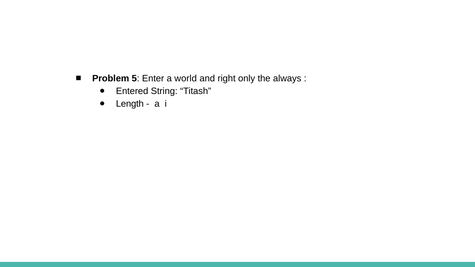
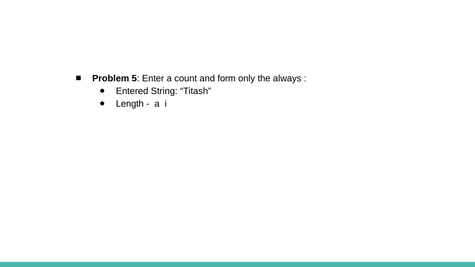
world: world -> count
right: right -> form
